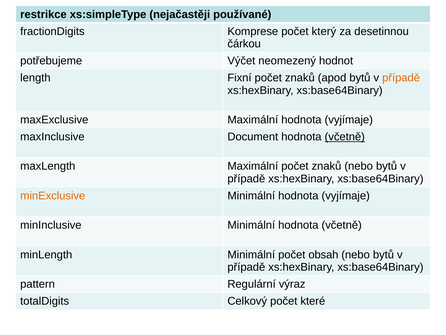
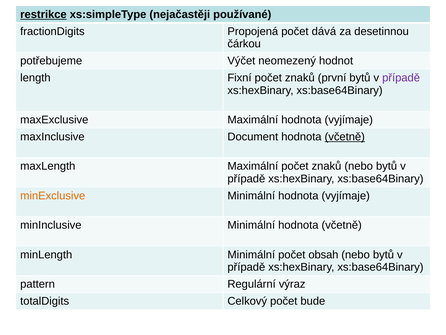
restrikce underline: none -> present
Komprese: Komprese -> Propojená
který: který -> dává
apod: apod -> první
případě at (401, 78) colour: orange -> purple
které: které -> bude
